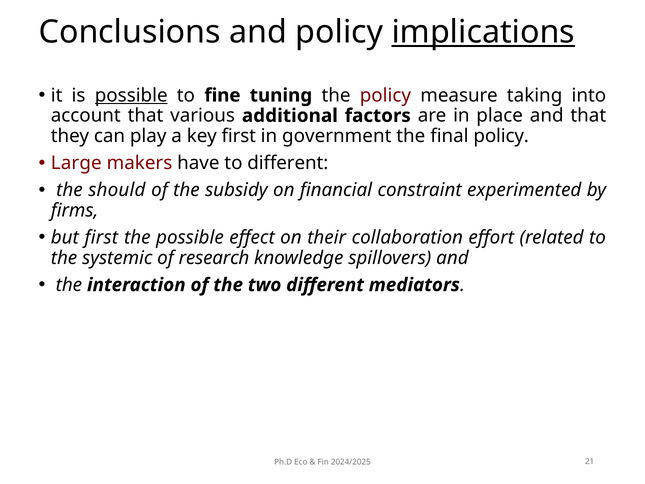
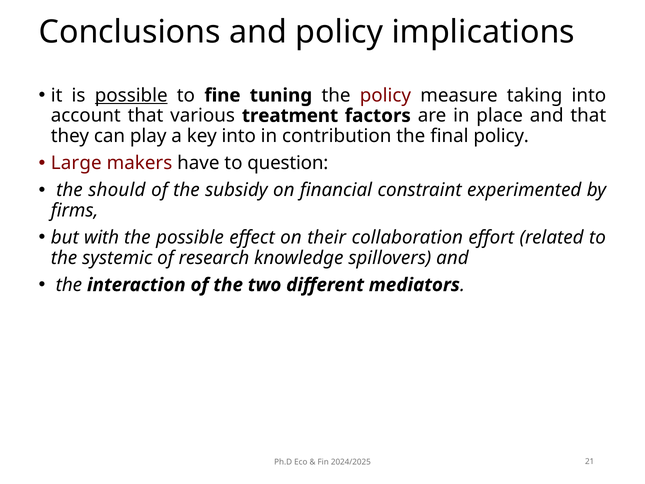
implications underline: present -> none
additional: additional -> treatment
key first: first -> into
government: government -> contribution
to different: different -> question
but first: first -> with
